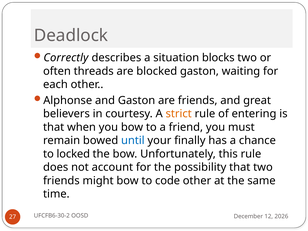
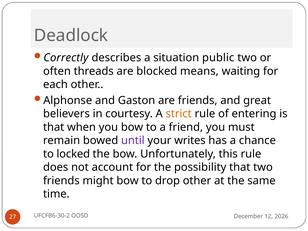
blocks: blocks -> public
blocked gaston: gaston -> means
until colour: blue -> purple
finally: finally -> writes
code: code -> drop
